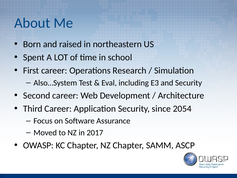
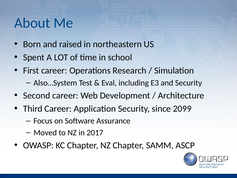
2054: 2054 -> 2099
